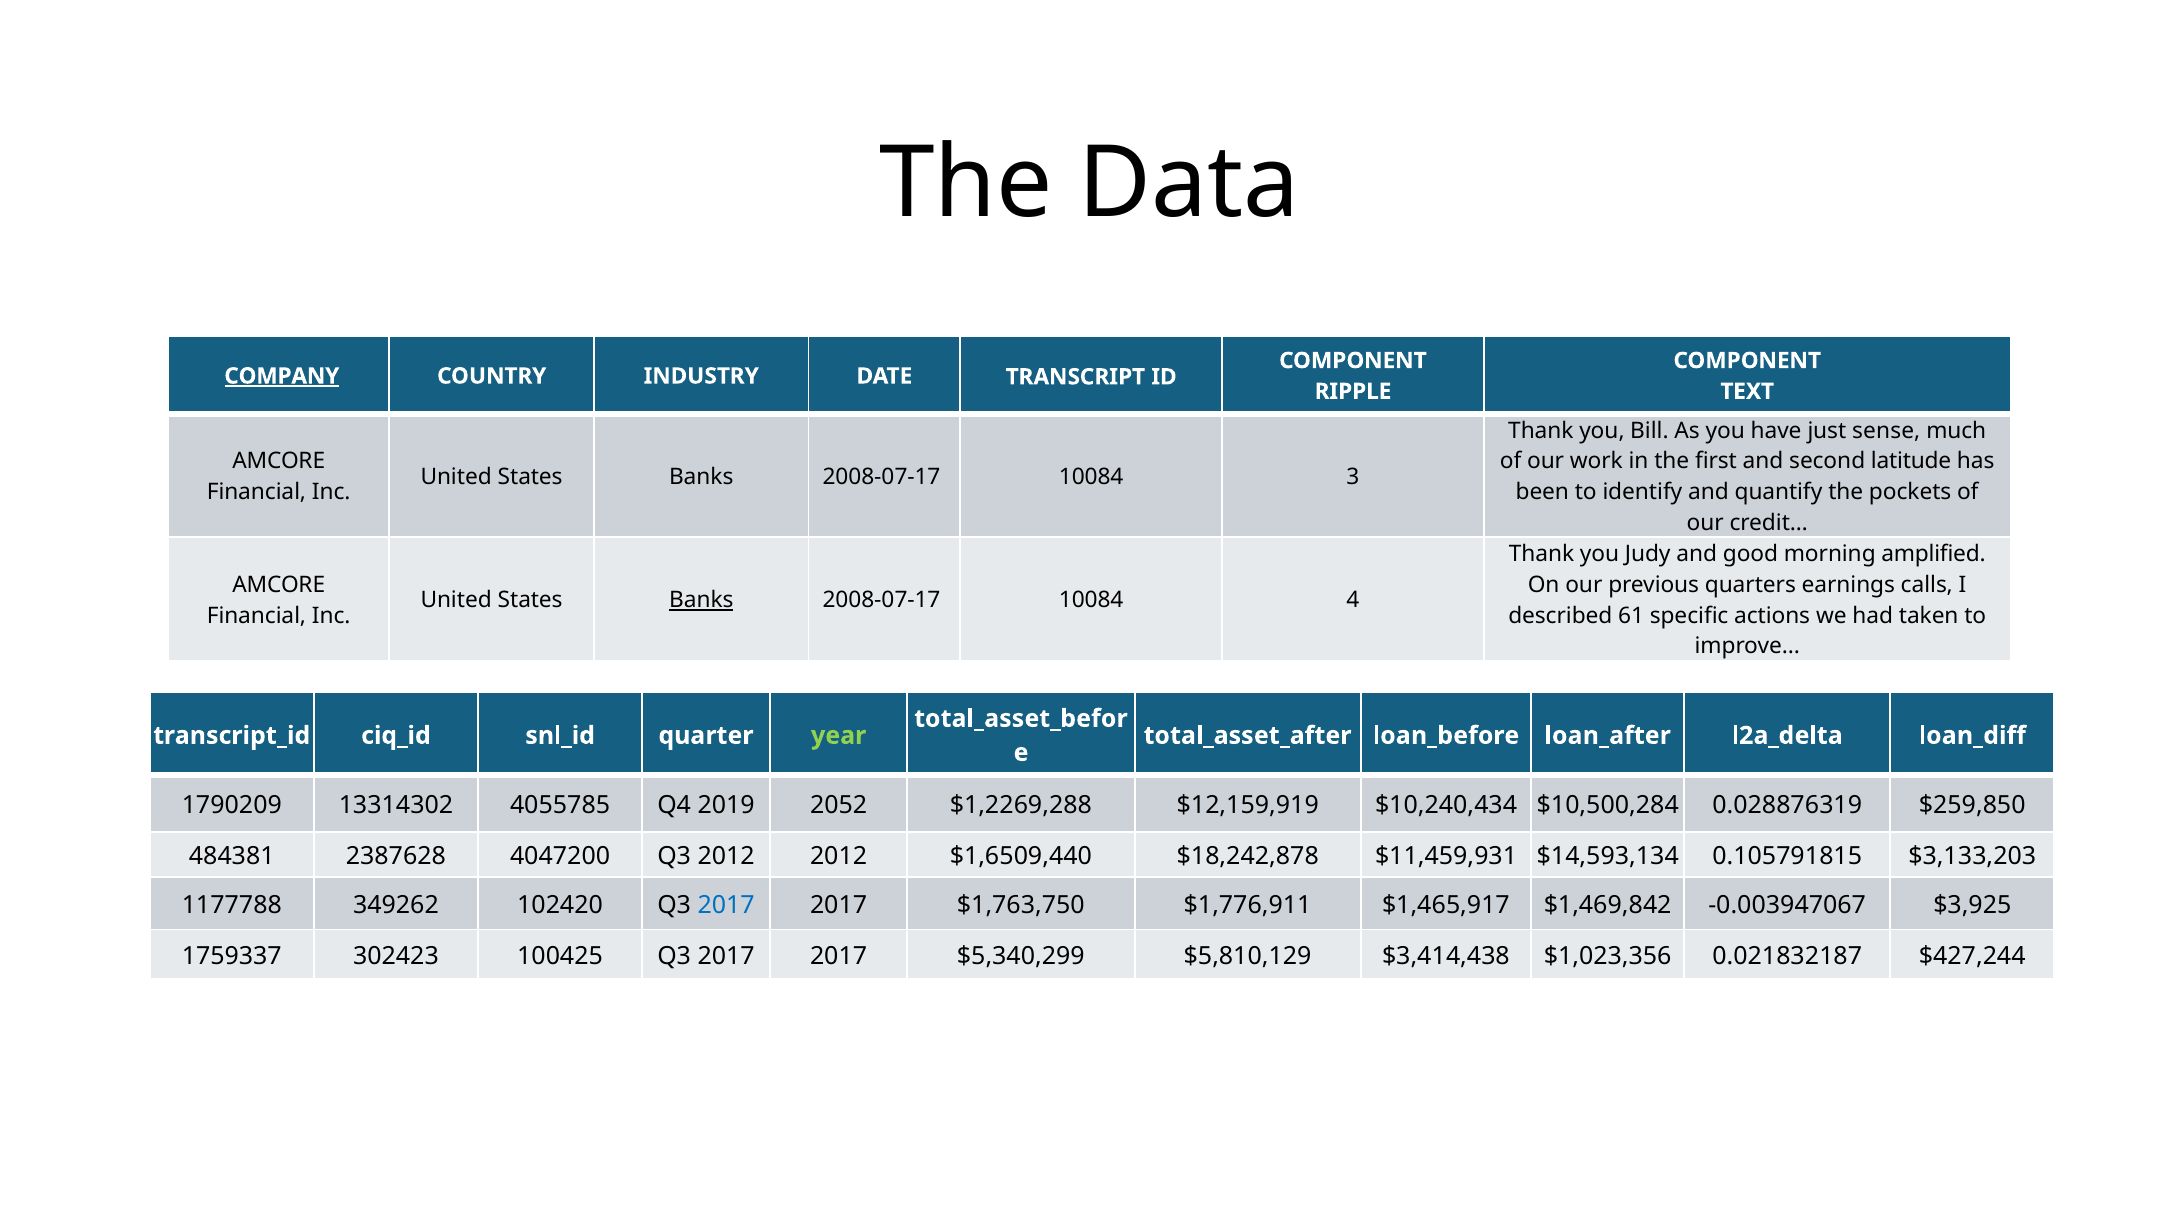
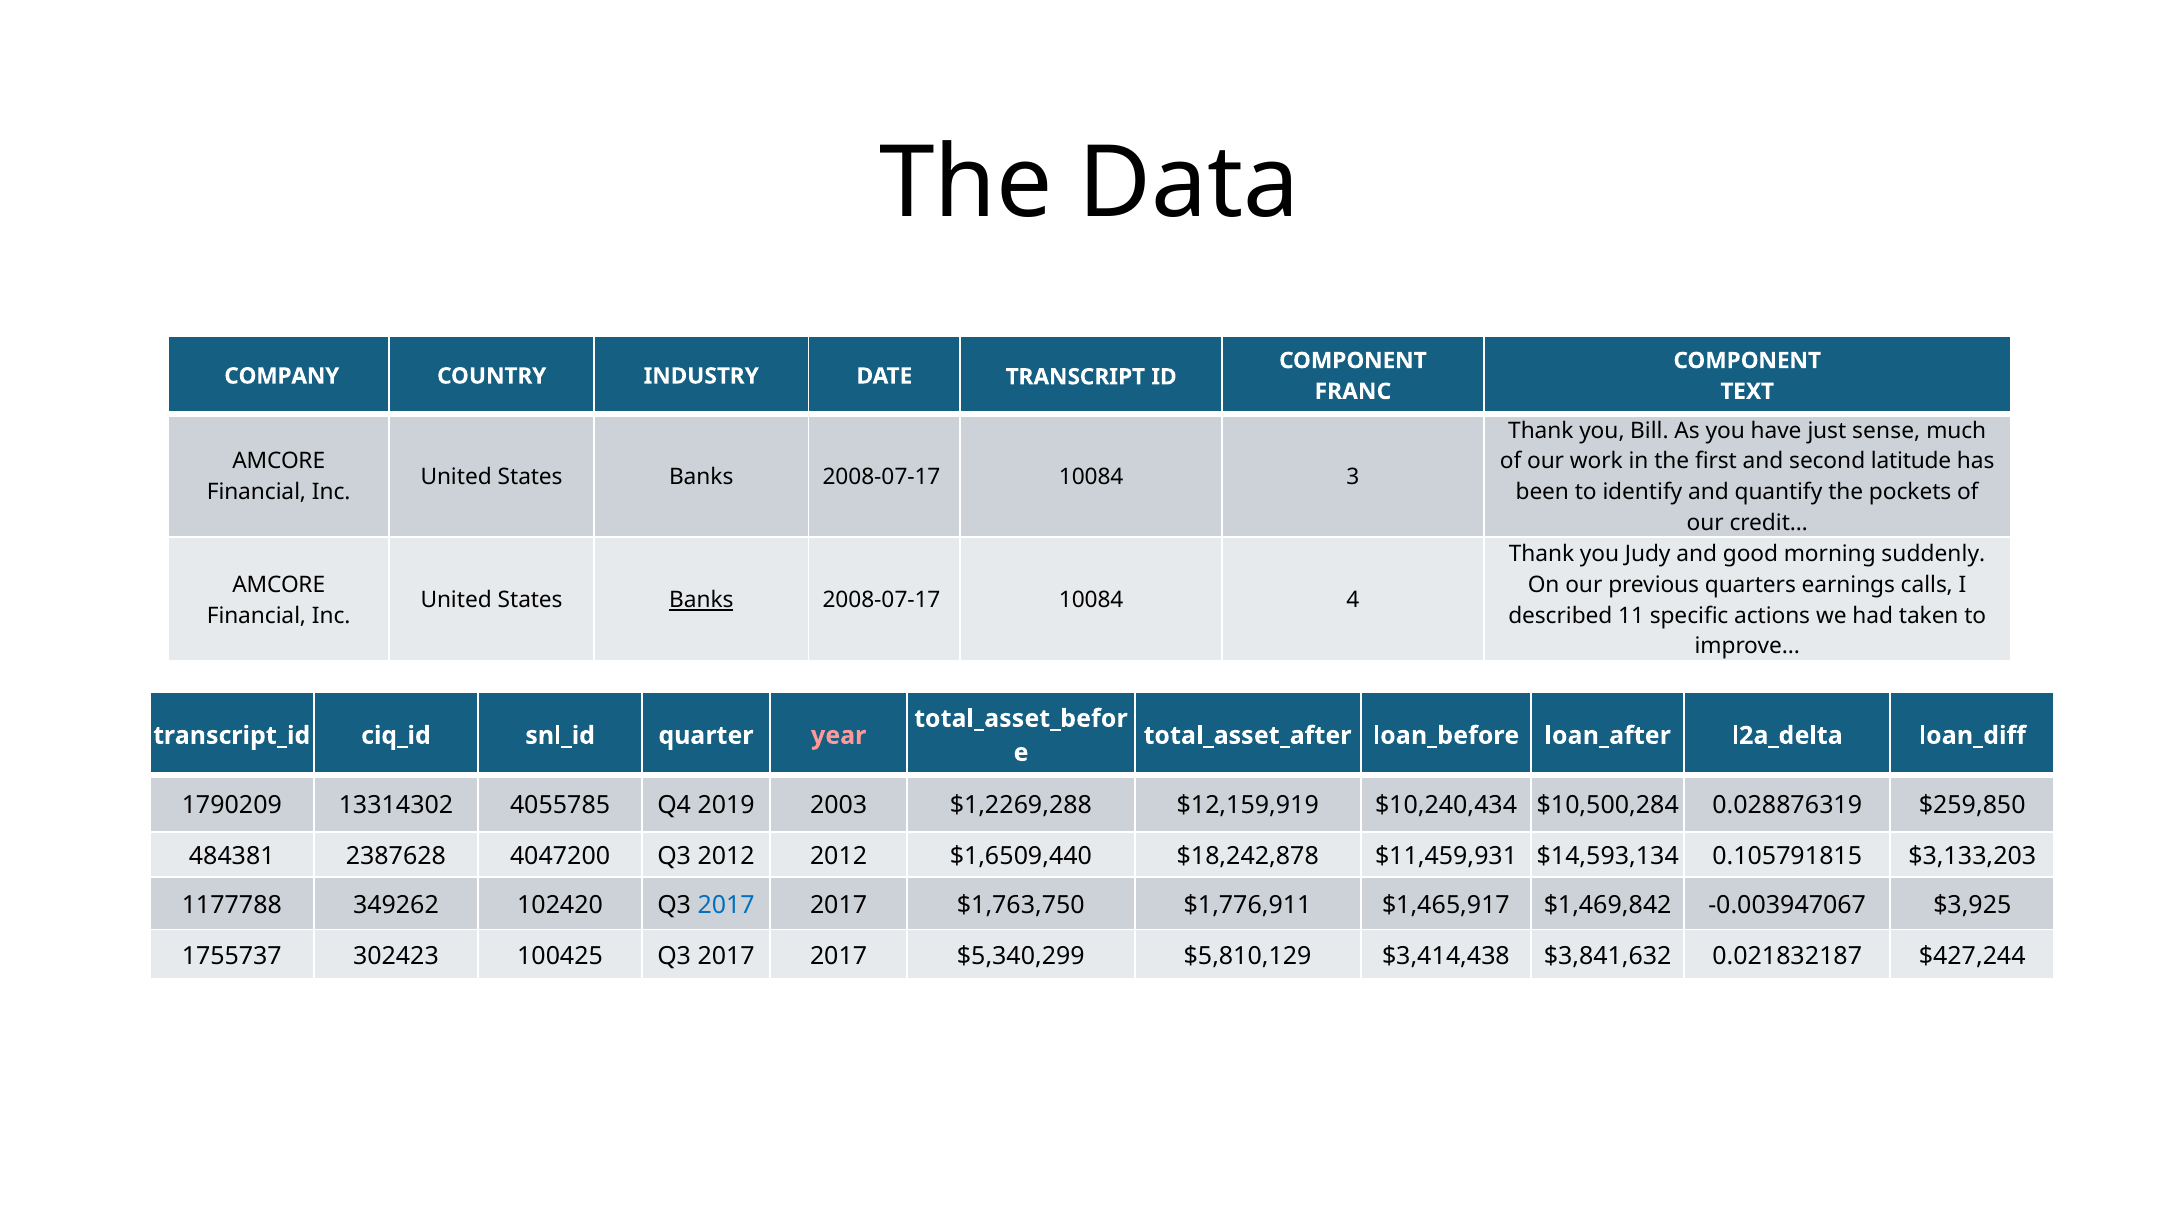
COMPANY underline: present -> none
RIPPLE: RIPPLE -> FRANC
amplified: amplified -> suddenly
61: 61 -> 11
year colour: light green -> pink
2052: 2052 -> 2003
1759337: 1759337 -> 1755737
$1,023,356: $1,023,356 -> $3,841,632
